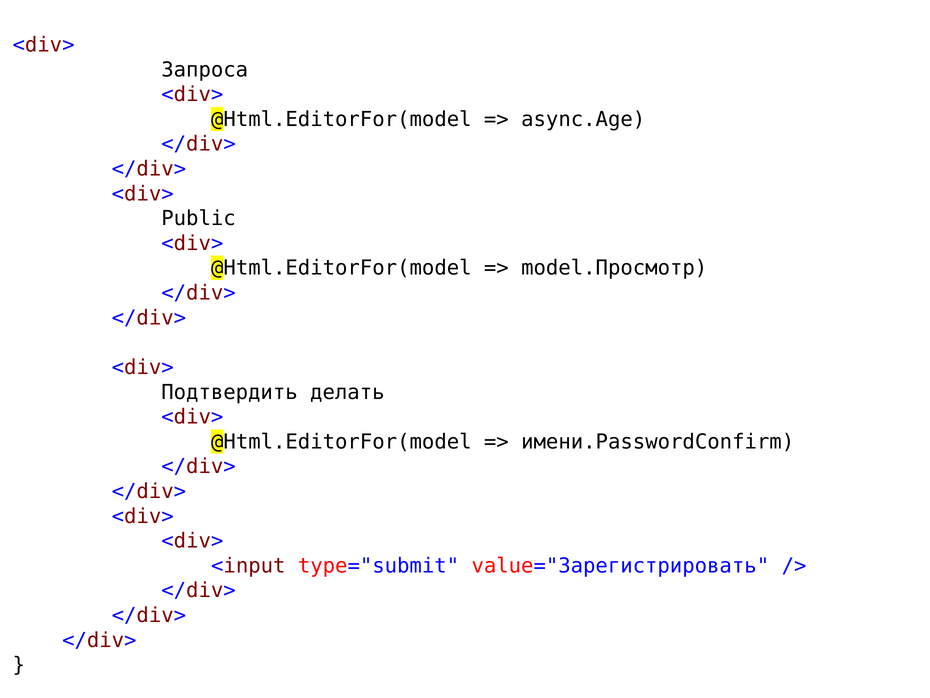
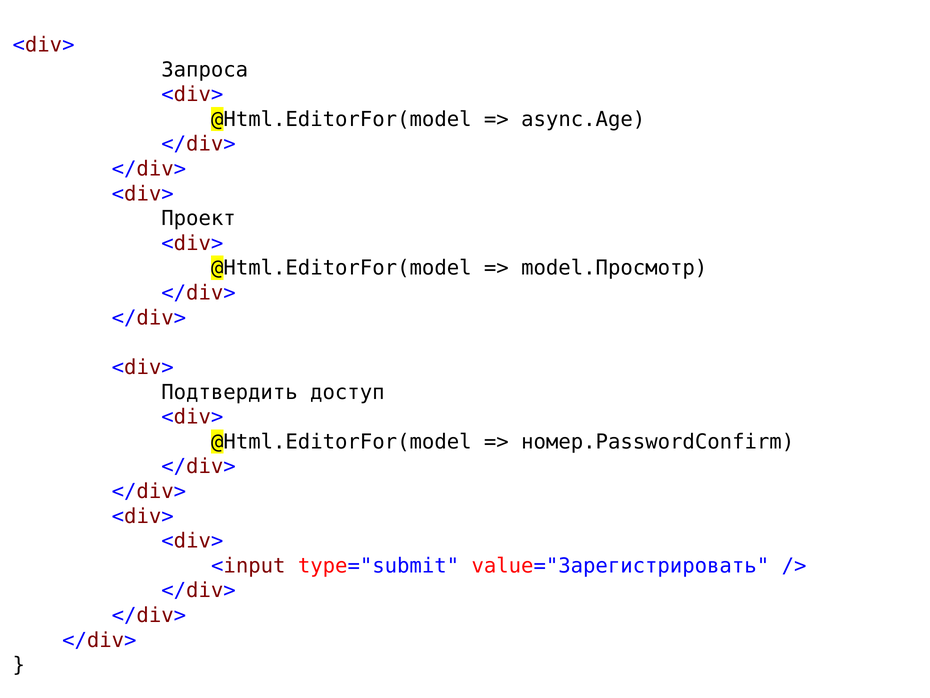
Public: Public -> Проект
делать: делать -> доступ
имени.PasswordConfirm: имени.PasswordConfirm -> номер.PasswordConfirm
